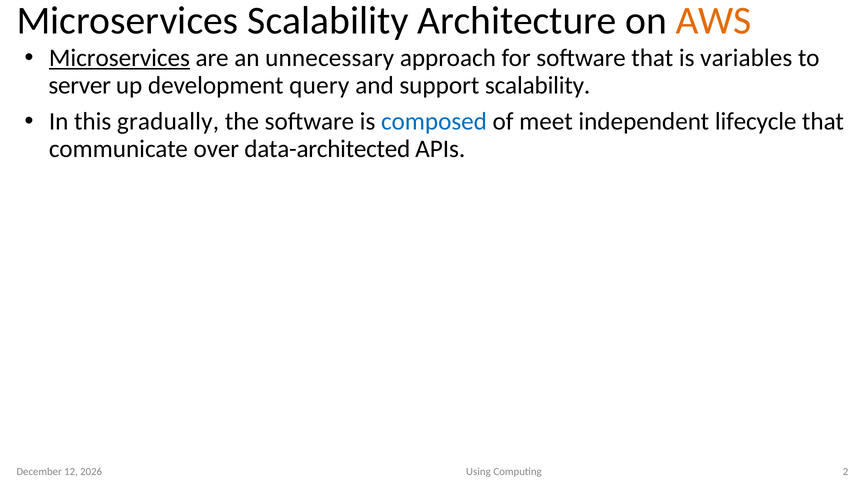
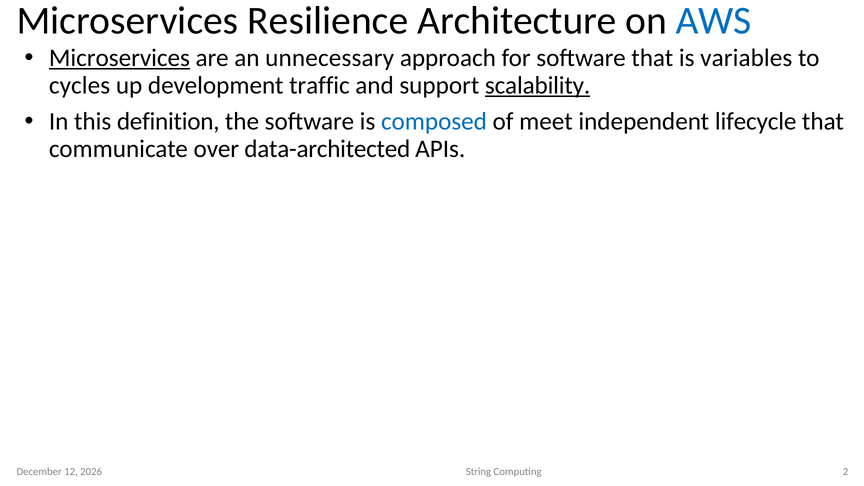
Microservices Scalability: Scalability -> Resilience
AWS colour: orange -> blue
server: server -> cycles
query: query -> traffic
scalability at (538, 85) underline: none -> present
gradually: gradually -> definition
Using: Using -> String
